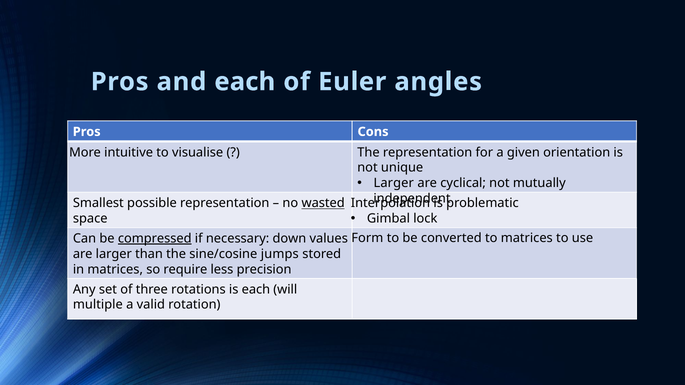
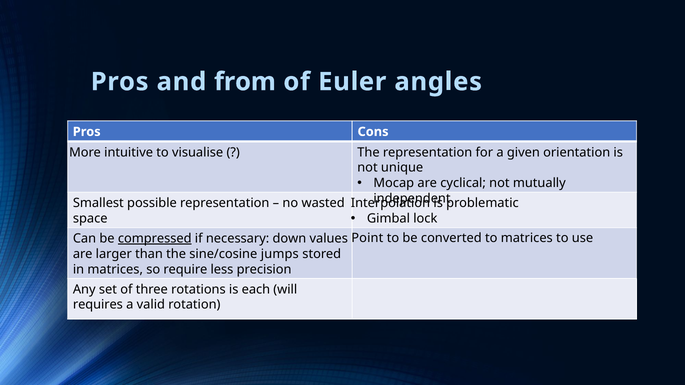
and each: each -> from
Larger at (394, 183): Larger -> Mocap
wasted underline: present -> none
Form: Form -> Point
multiple: multiple -> requires
